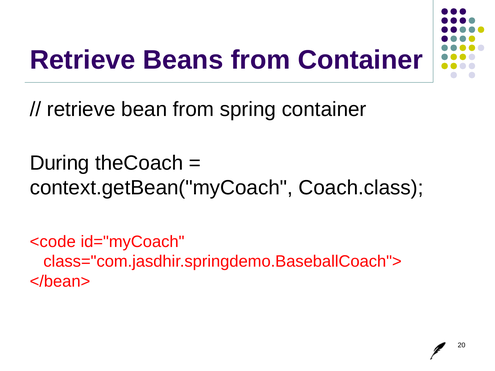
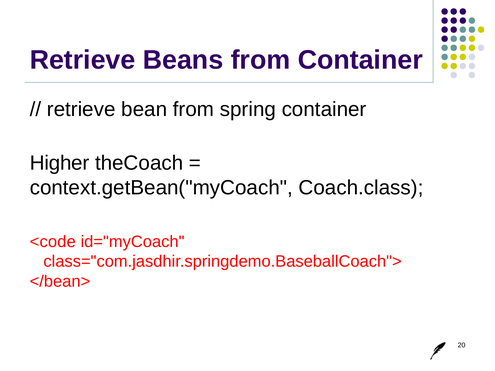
During: During -> Higher
